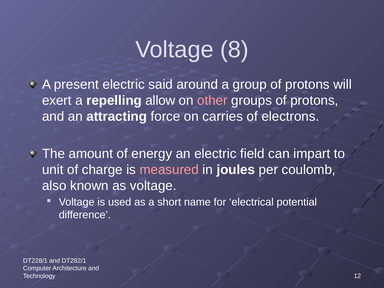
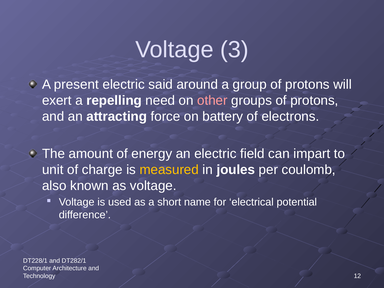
8: 8 -> 3
allow: allow -> need
carries: carries -> battery
measured colour: pink -> yellow
